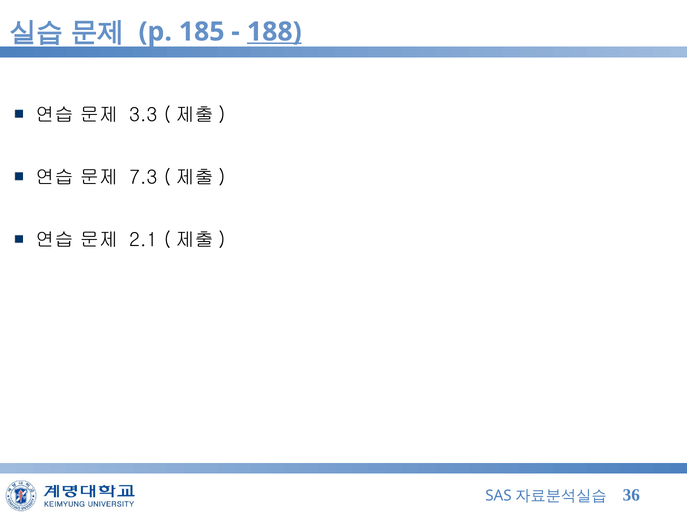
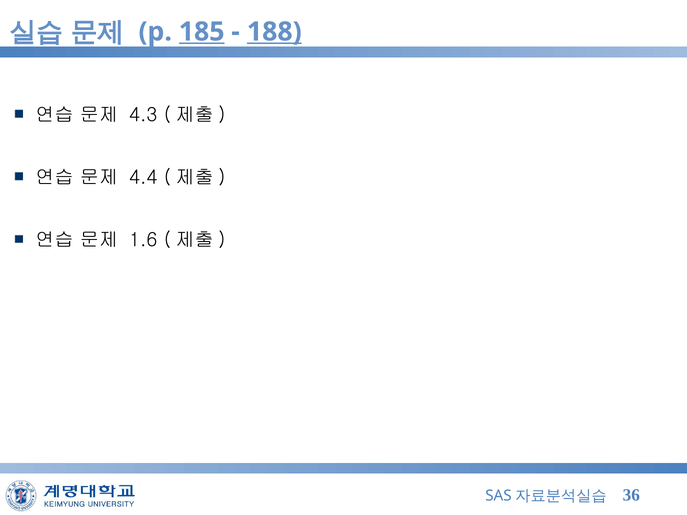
185 underline: none -> present
3.3: 3.3 -> 4.3
7.3: 7.3 -> 4.4
2.1: 2.1 -> 1.6
